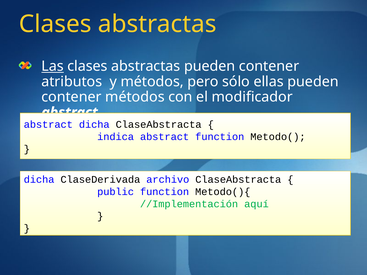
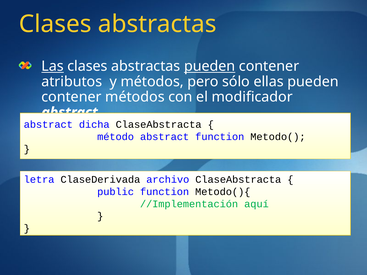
pueden at (210, 66) underline: none -> present
indica: indica -> método
dicha at (39, 180): dicha -> letra
